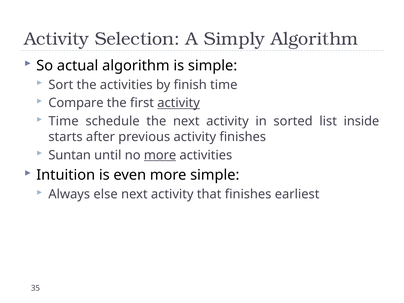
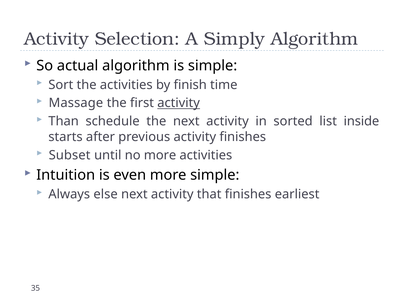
Compare: Compare -> Massage
Time at (64, 121): Time -> Than
Suntan: Suntan -> Subset
more at (160, 155) underline: present -> none
